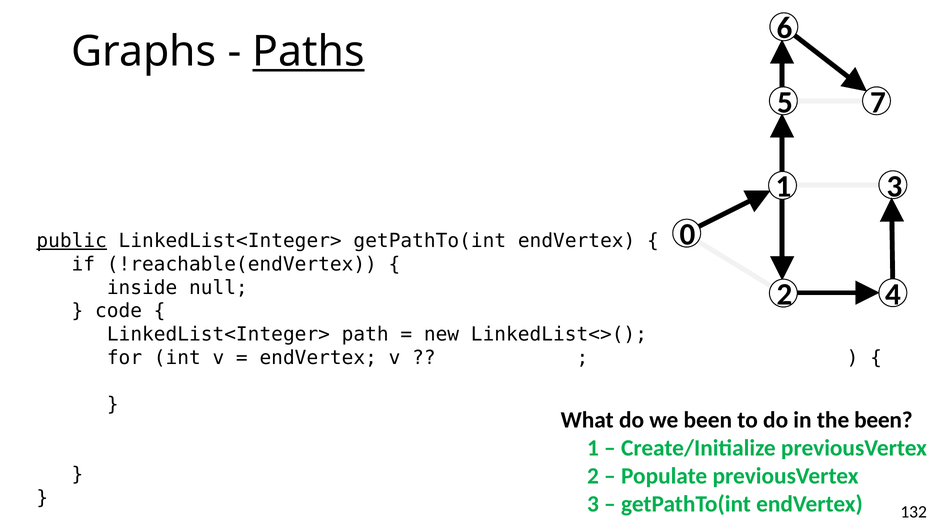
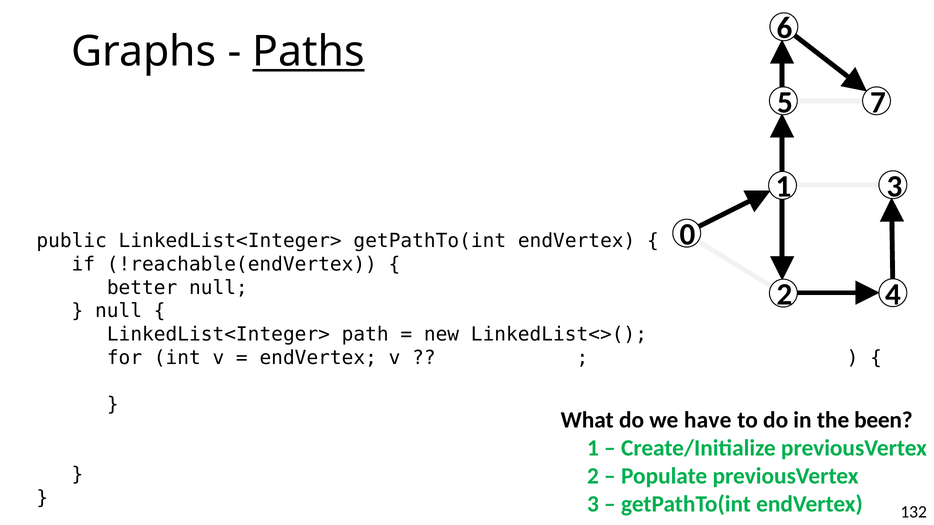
public underline: present -> none
inside: inside -> better
code at (119, 311): code -> null
we been: been -> have
